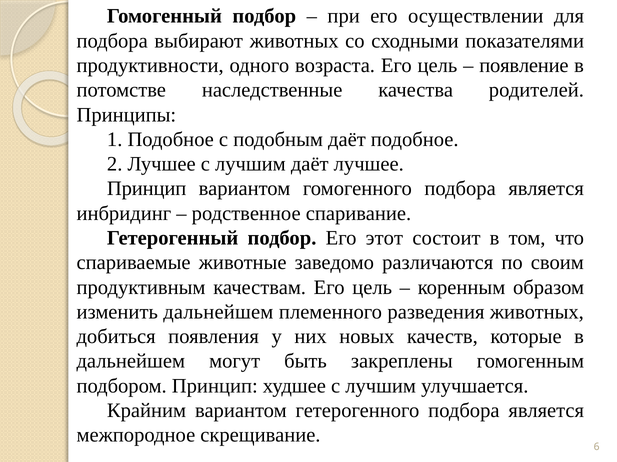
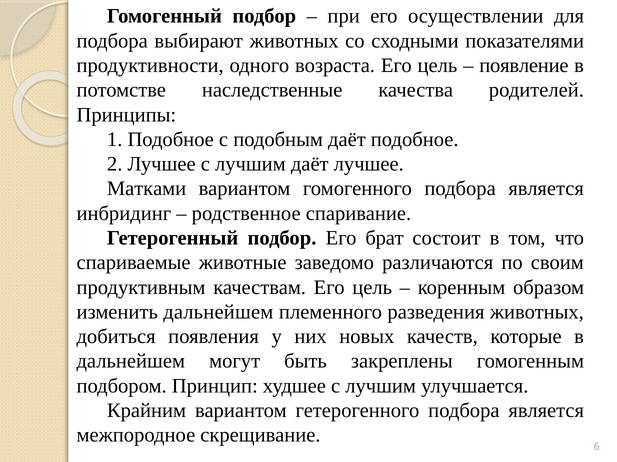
Принцип at (147, 189): Принцип -> Матками
этот: этот -> брат
